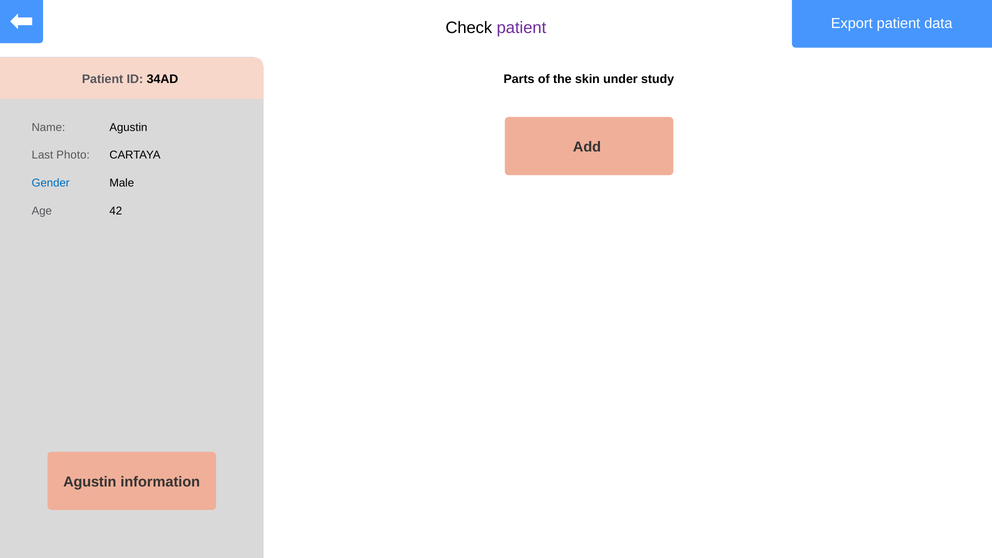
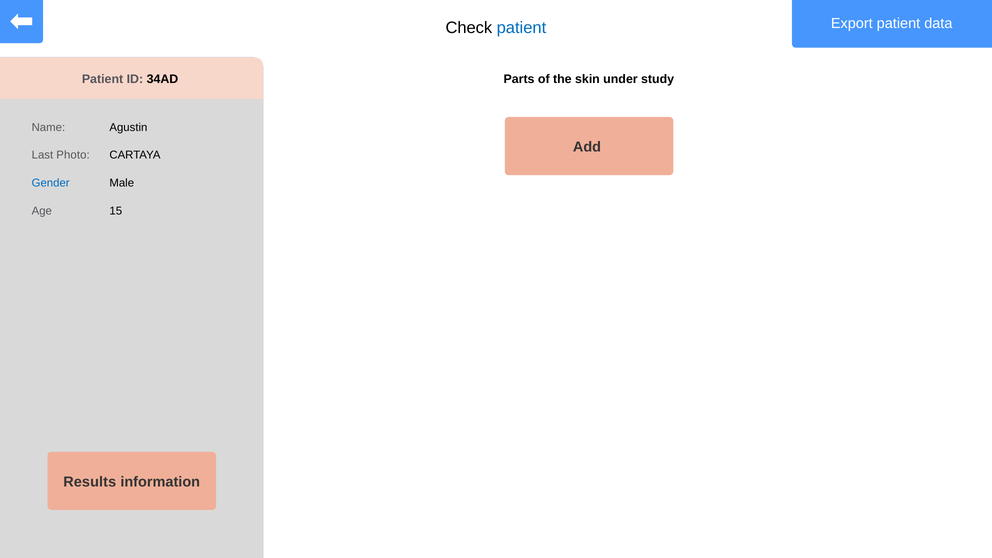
patient at (521, 28) colour: purple -> blue
42: 42 -> 15
Agustin at (90, 482): Agustin -> Results
